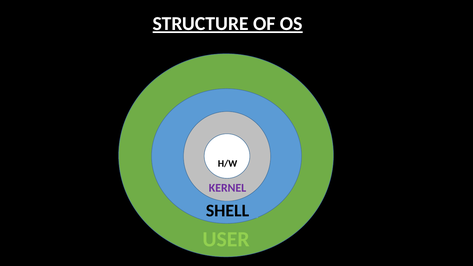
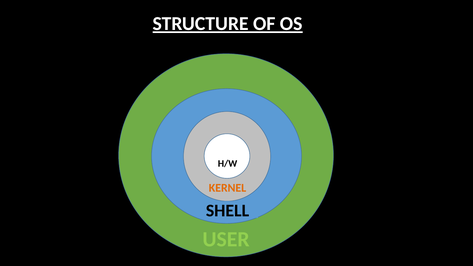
KERNEL colour: purple -> orange
